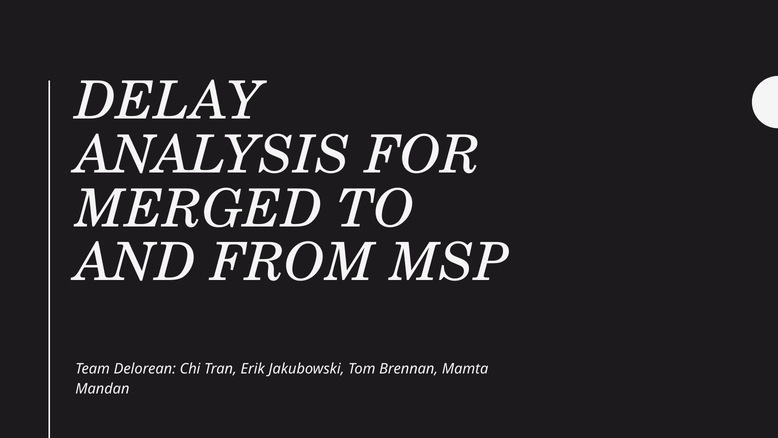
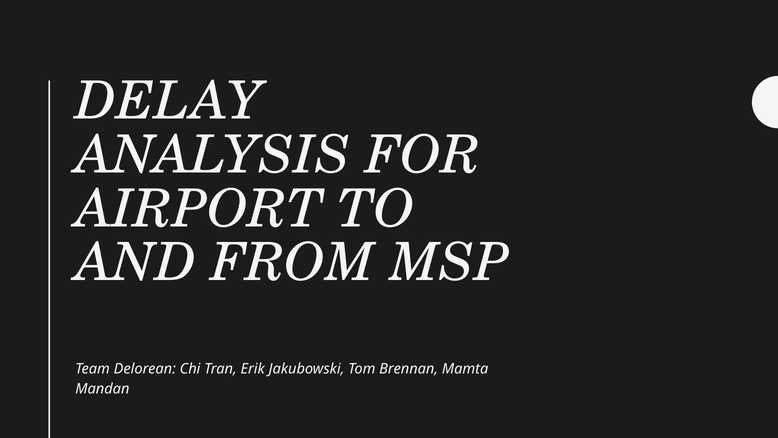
MERGED: MERGED -> AIRPORT
